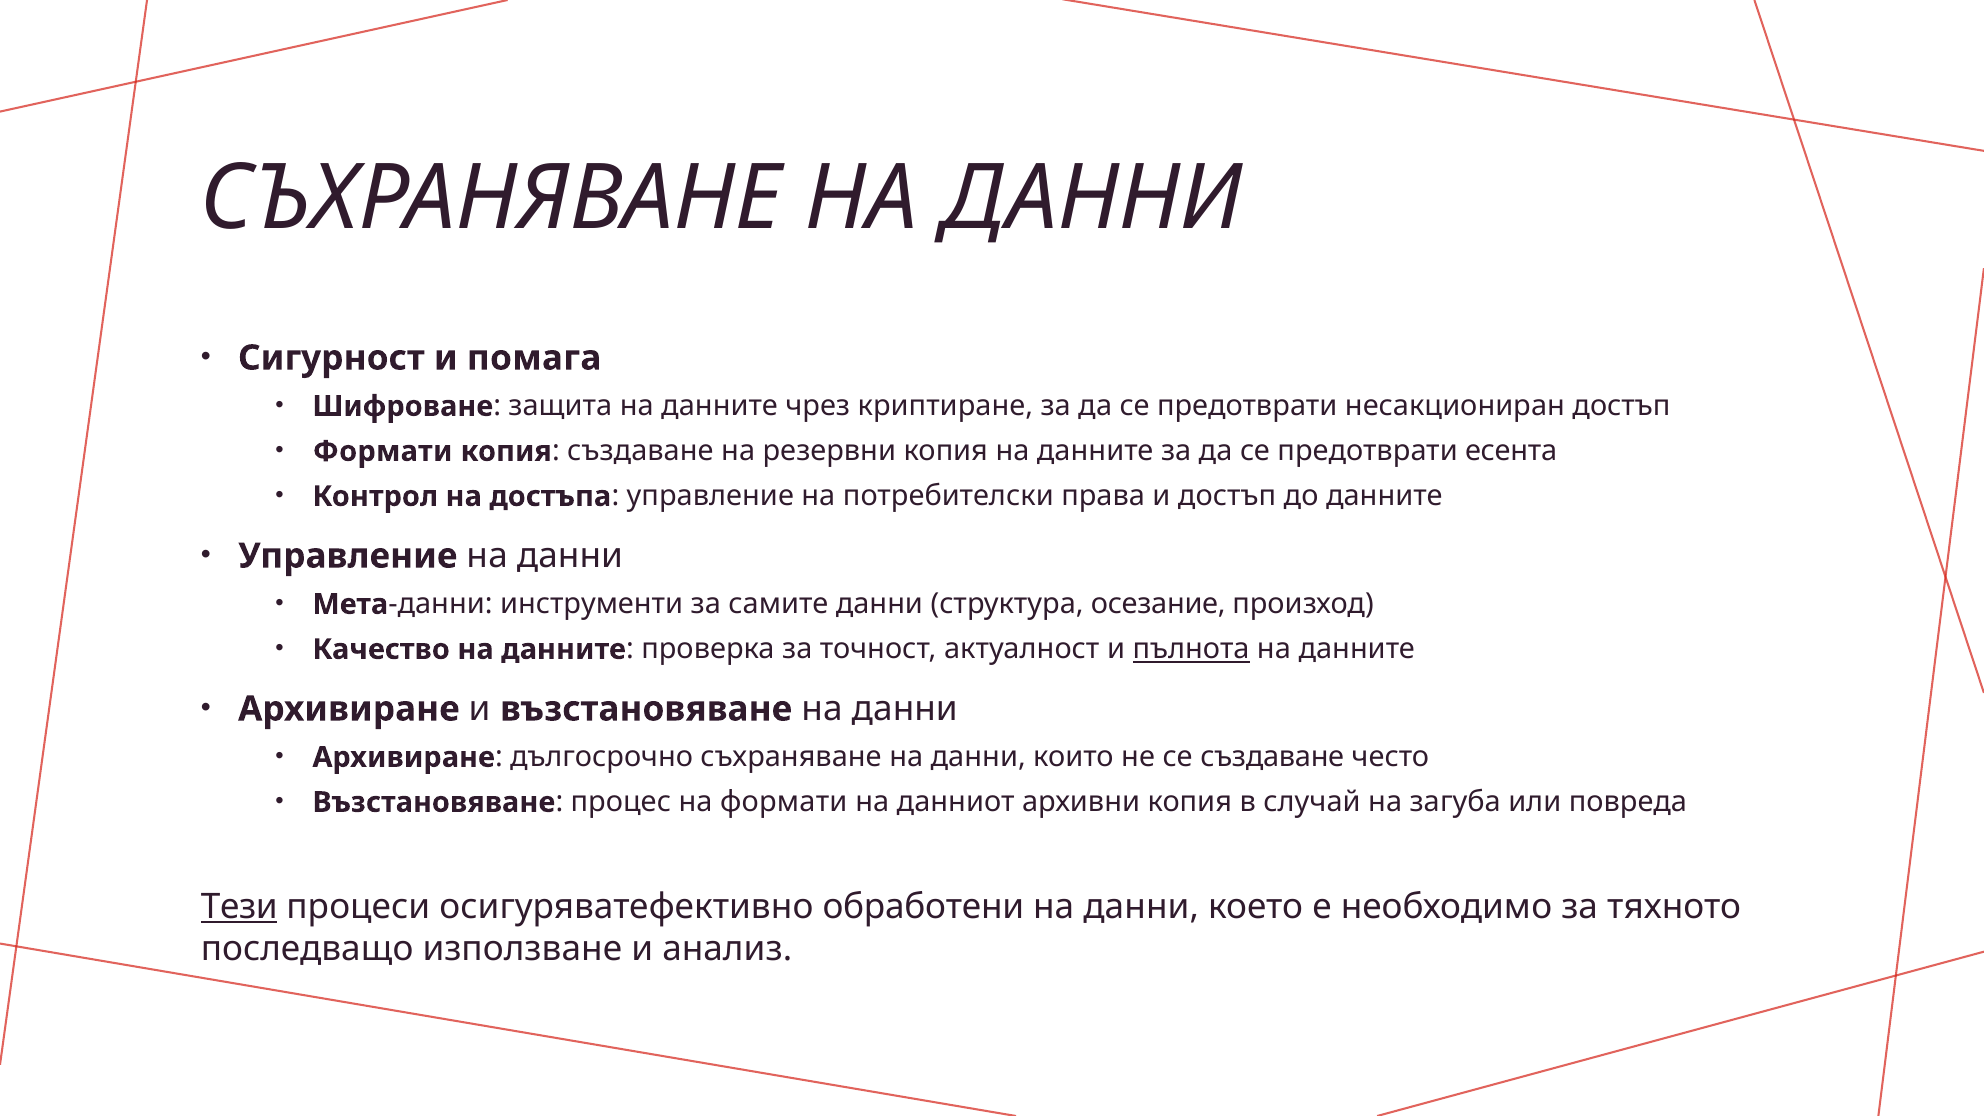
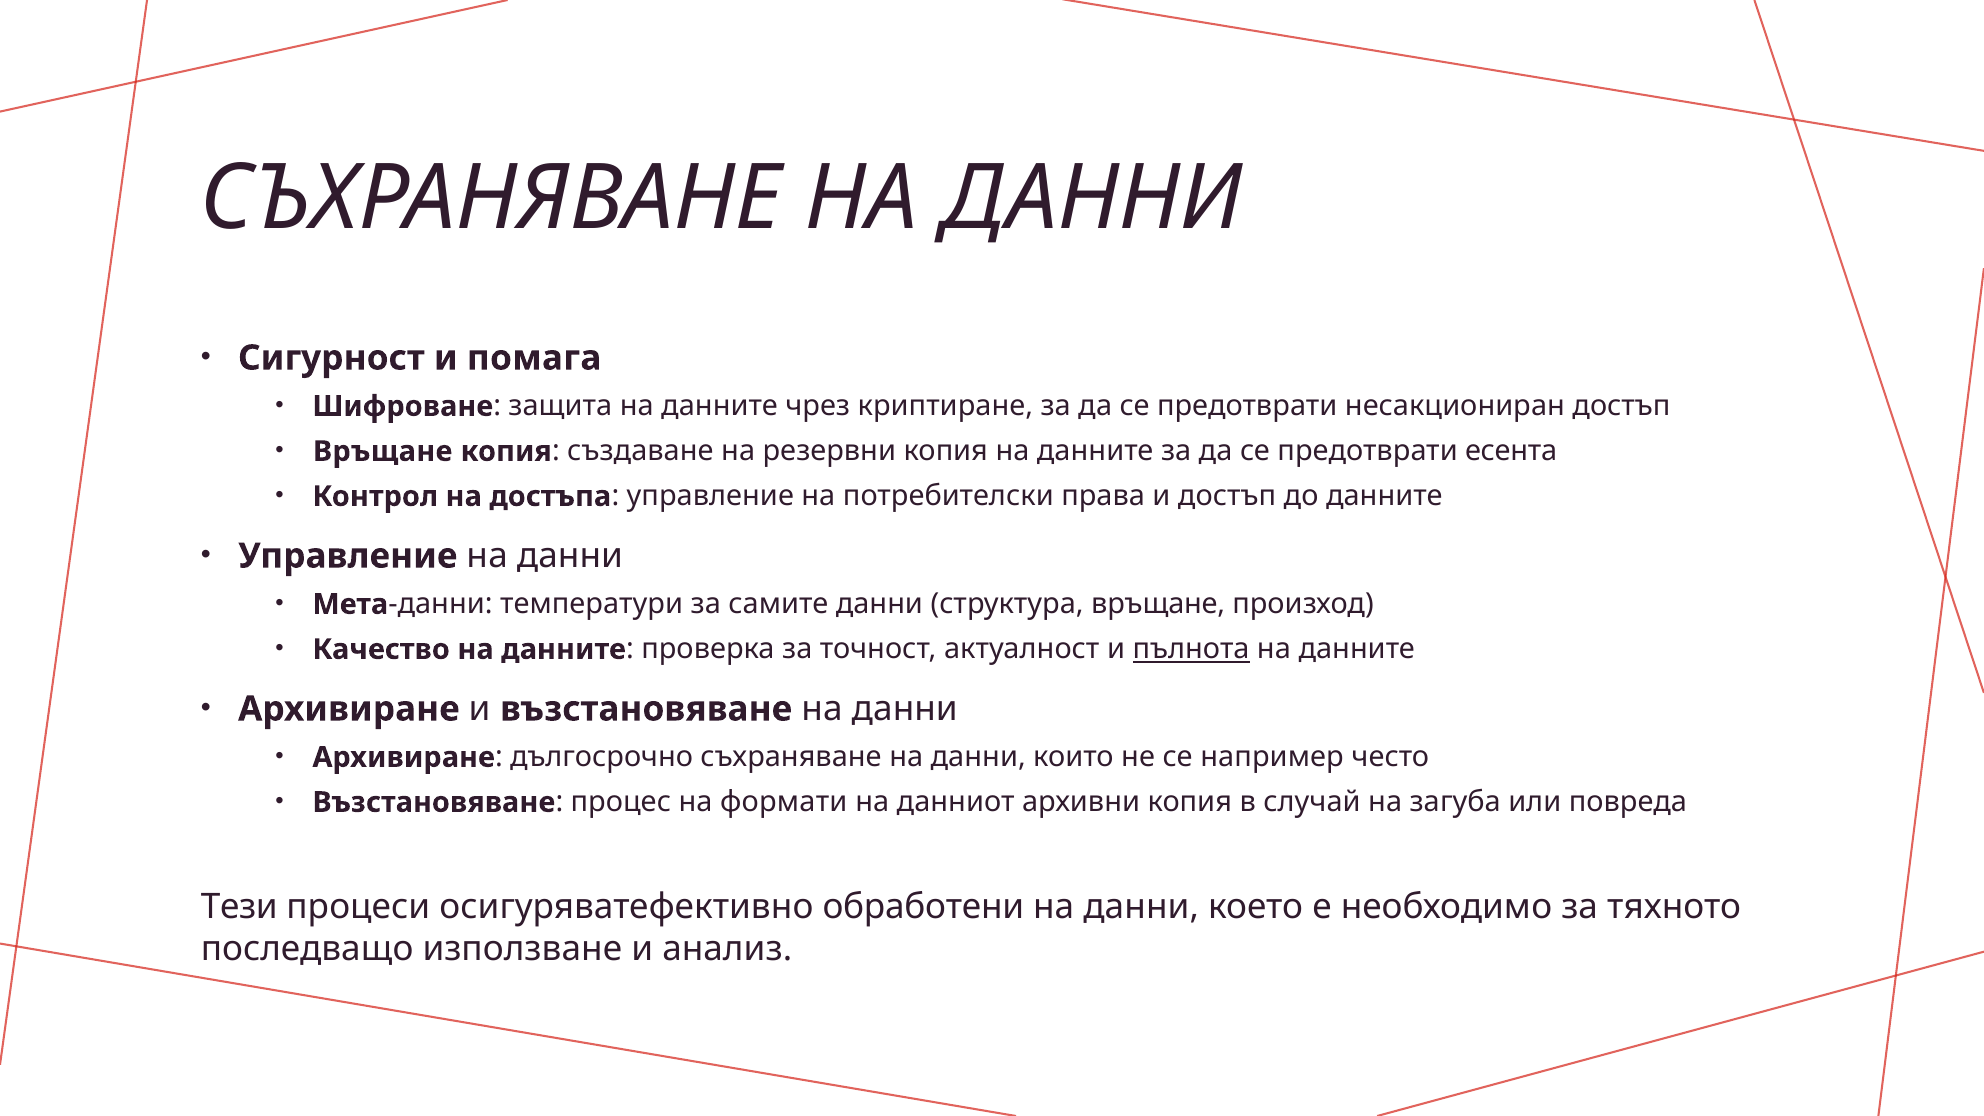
Формати at (383, 451): Формати -> Връщане
инструменти: инструменти -> температури
структура осезание: осезание -> връщане
се създаване: създаване -> например
Тези underline: present -> none
